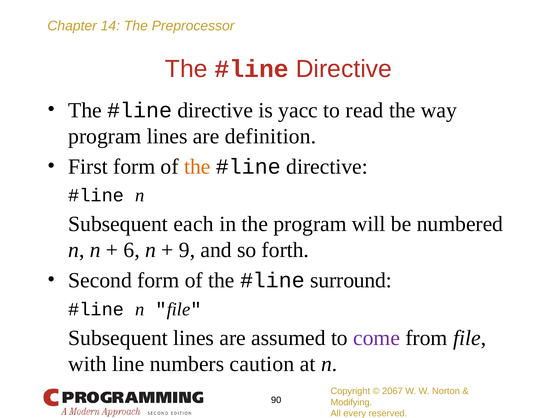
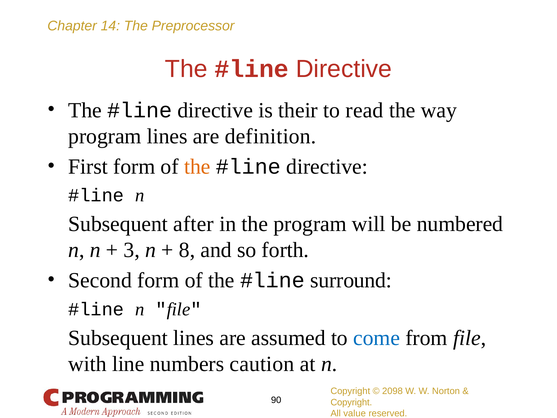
yacc: yacc -> their
each: each -> after
6: 6 -> 3
9: 9 -> 8
come colour: purple -> blue
2067: 2067 -> 2098
Modifying at (351, 402): Modifying -> Copyright
every: every -> value
